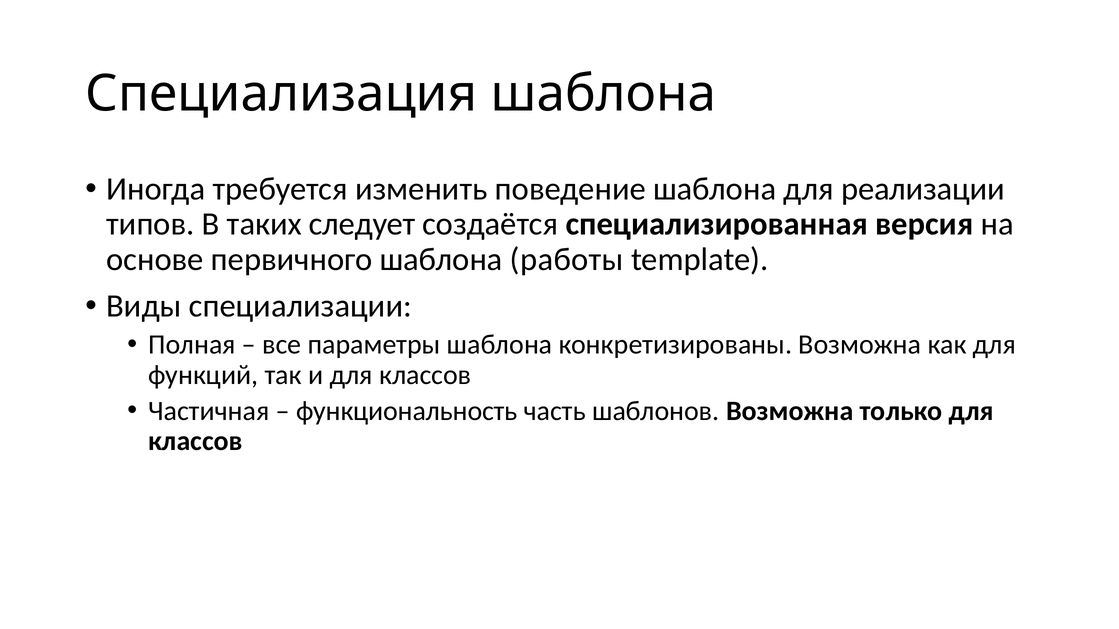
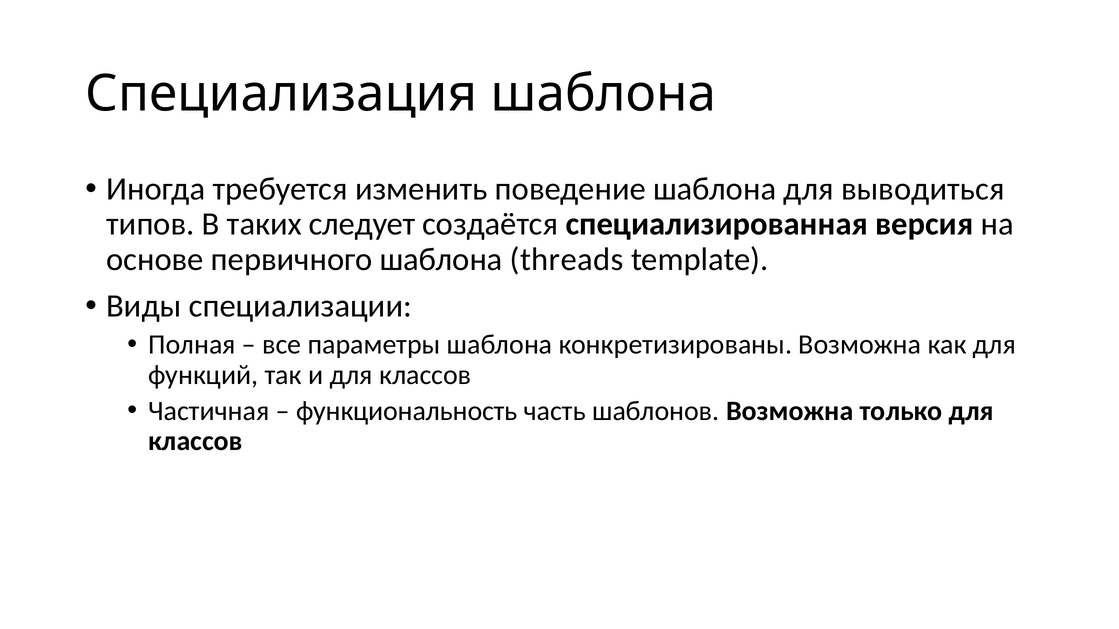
реализации: реализации -> выводиться
работы: работы -> threads
